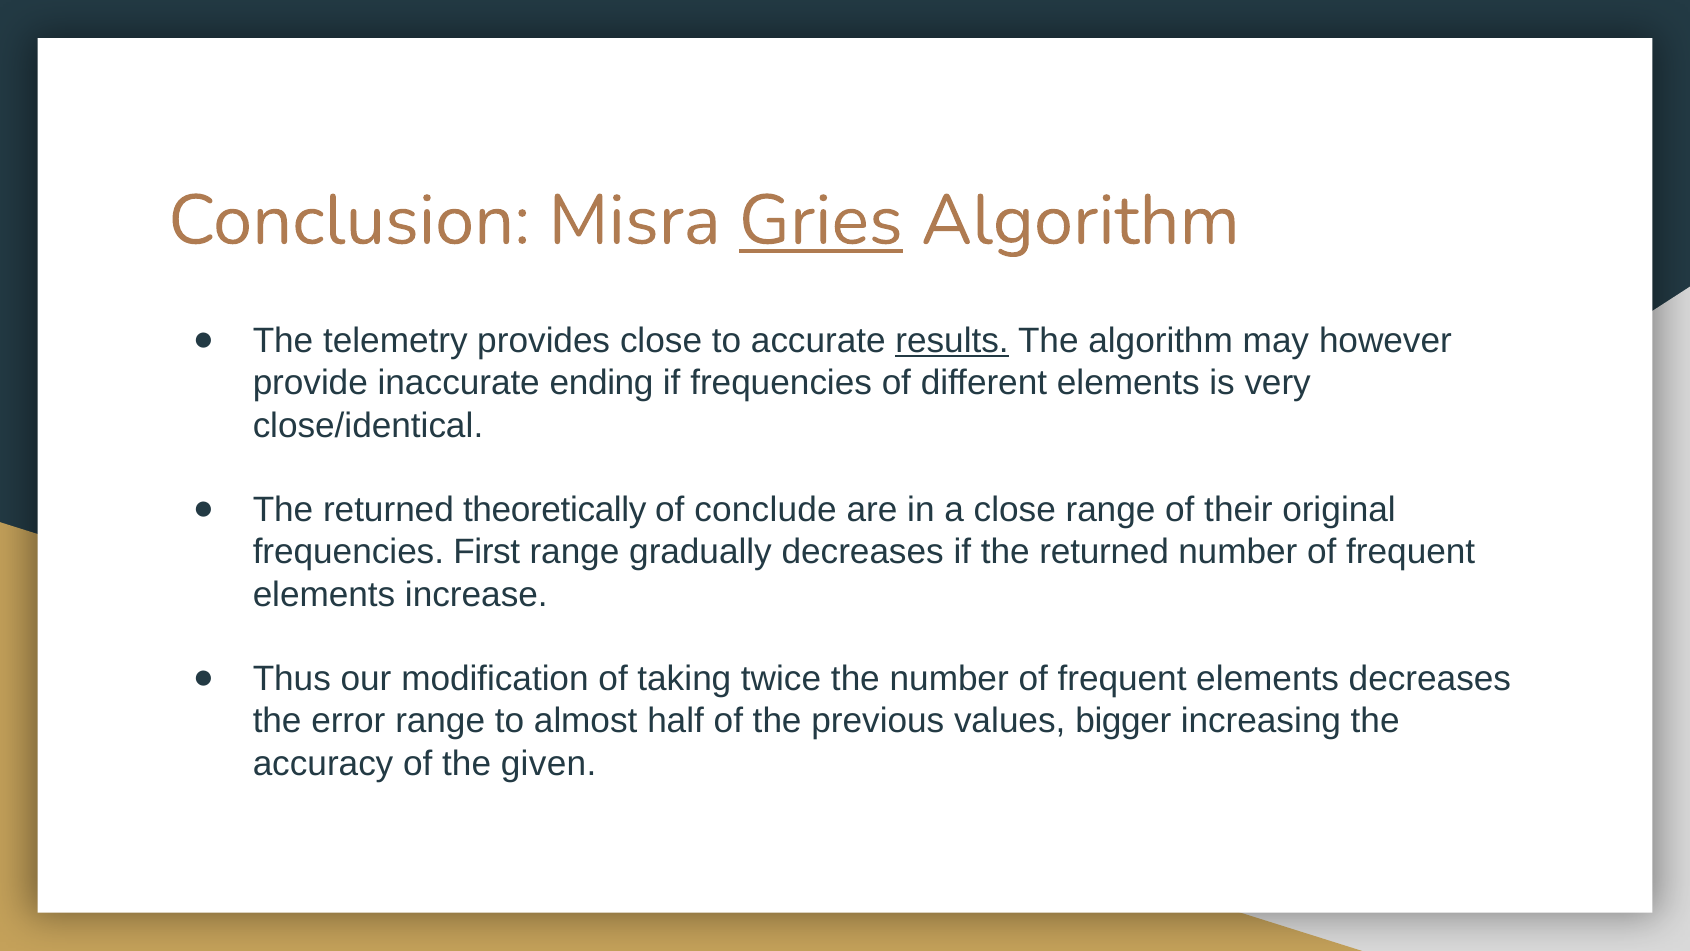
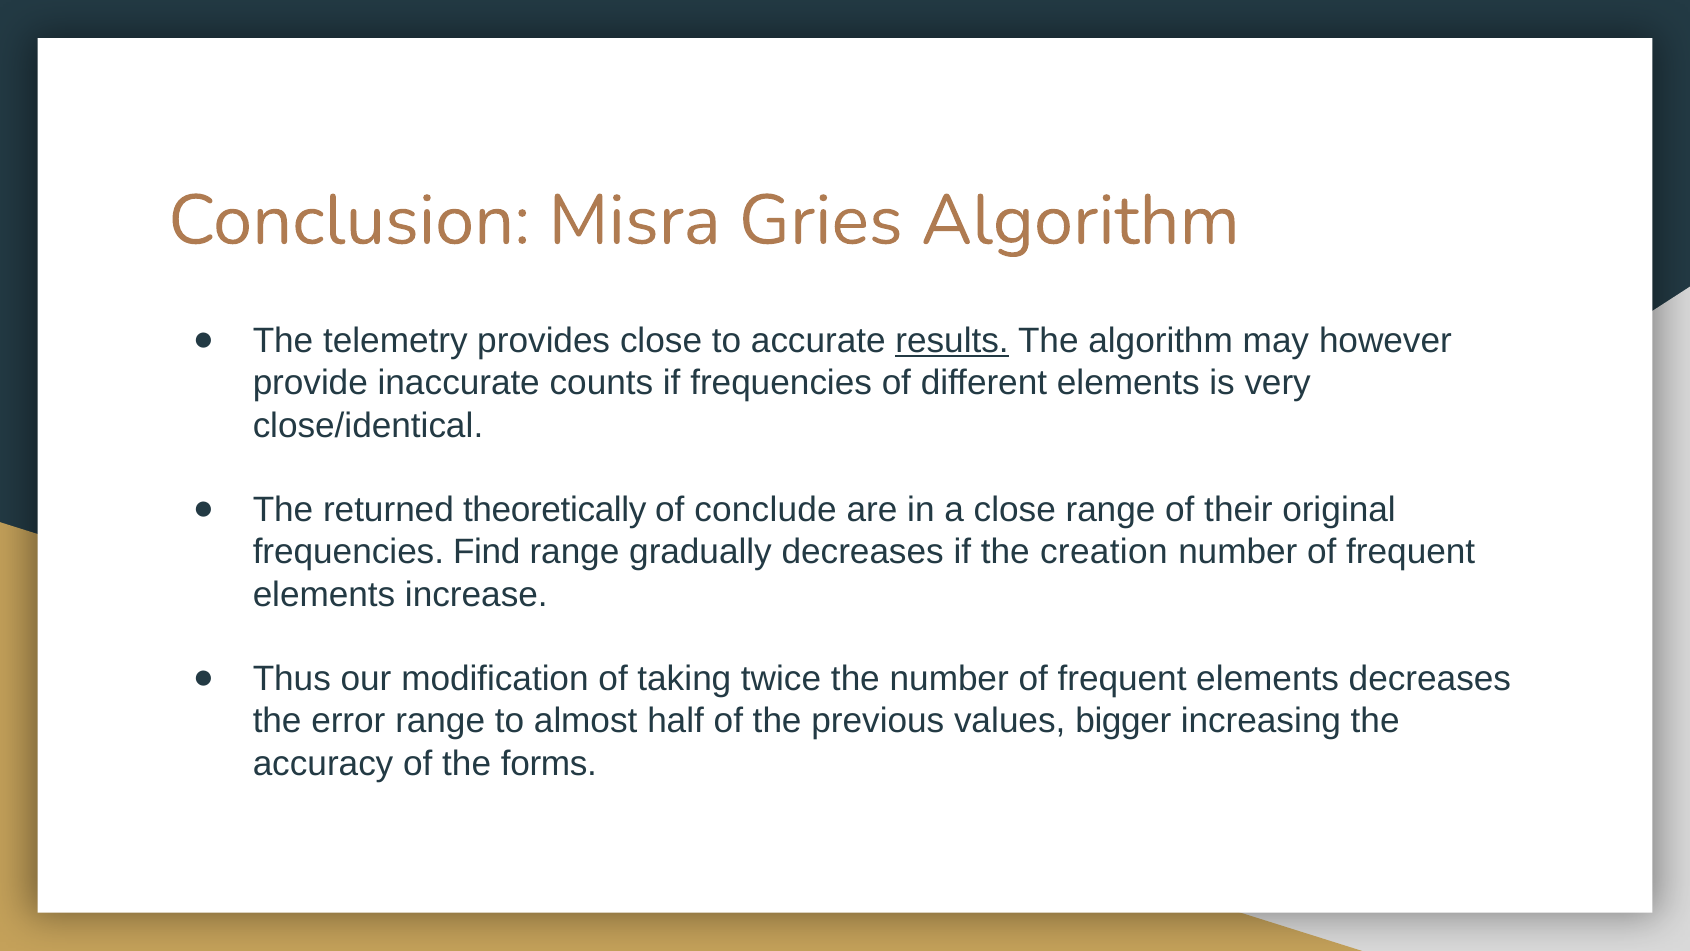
Gries underline: present -> none
ending: ending -> counts
First: First -> Find
if the returned: returned -> creation
given: given -> forms
